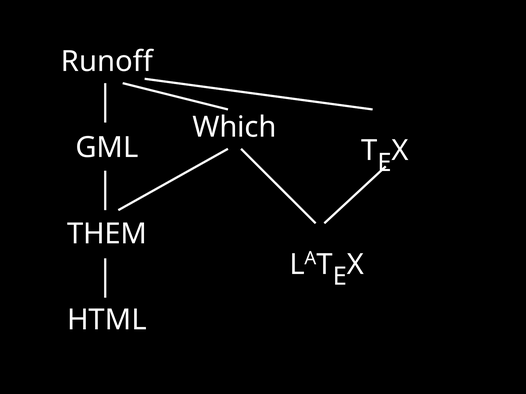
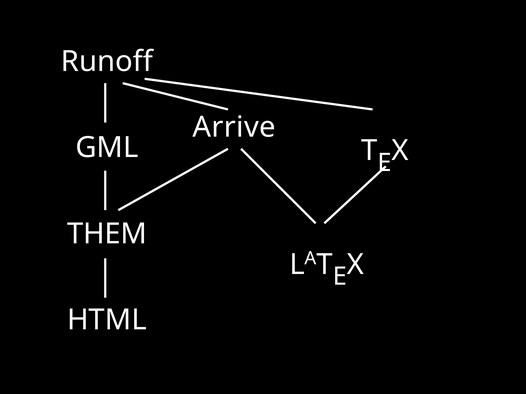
Which: Which -> Arrive
